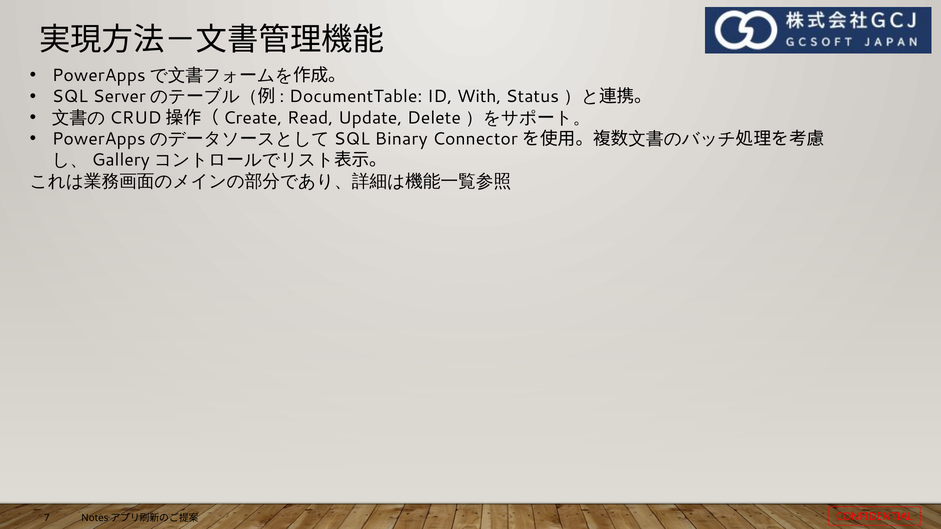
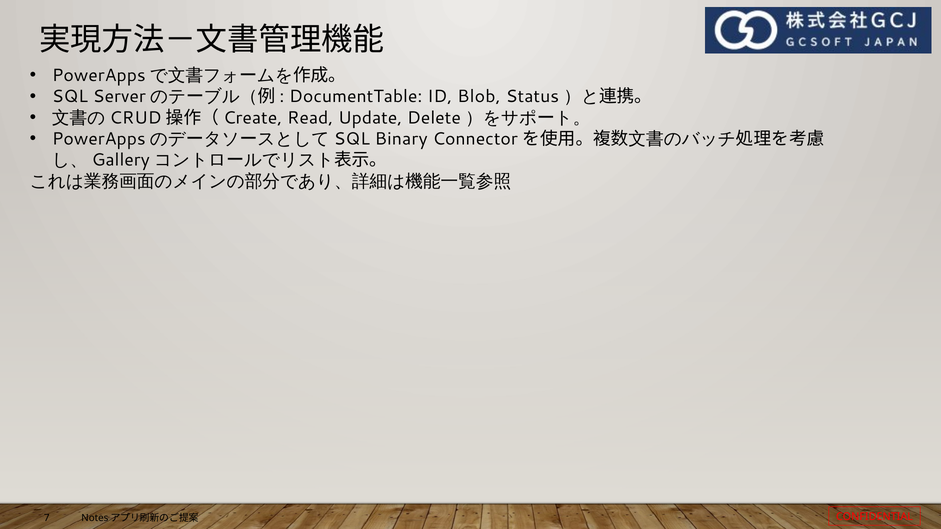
With: With -> Blob
